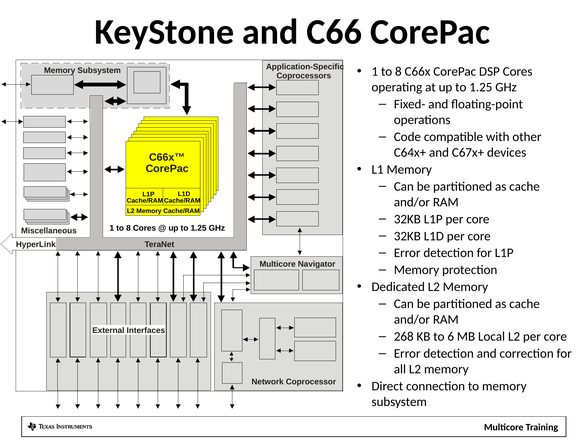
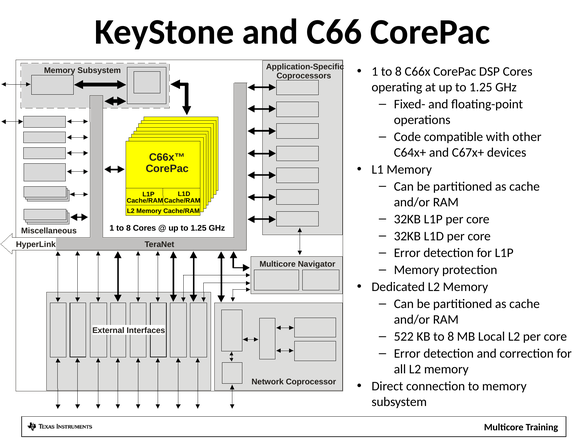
268: 268 -> 522
KB to 6: 6 -> 8
